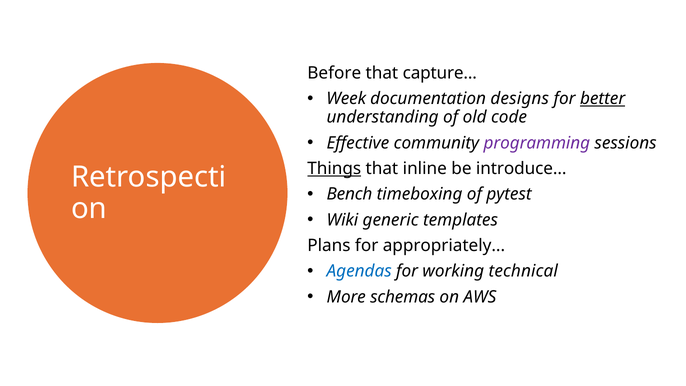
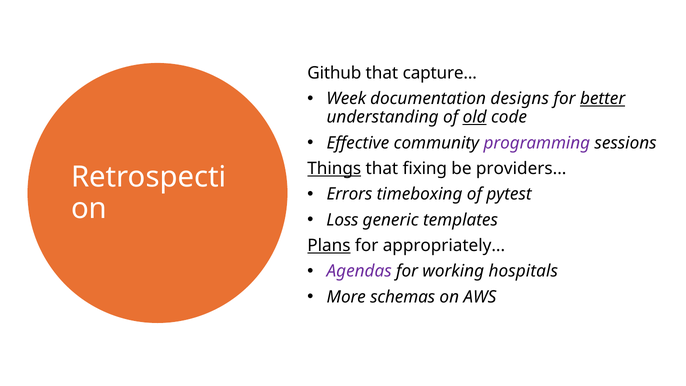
Before: Before -> Github
old underline: none -> present
inline: inline -> fixing
introduce: introduce -> providers
Bench: Bench -> Errors
Wiki: Wiki -> Loss
Plans underline: none -> present
Agendas colour: blue -> purple
technical: technical -> hospitals
